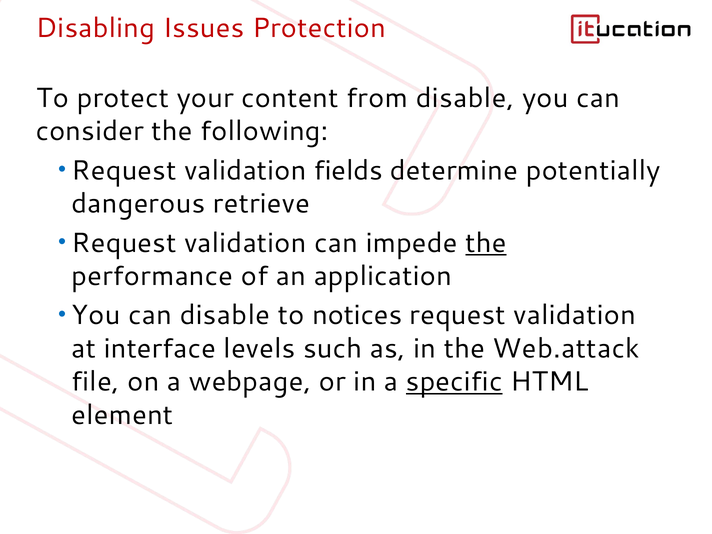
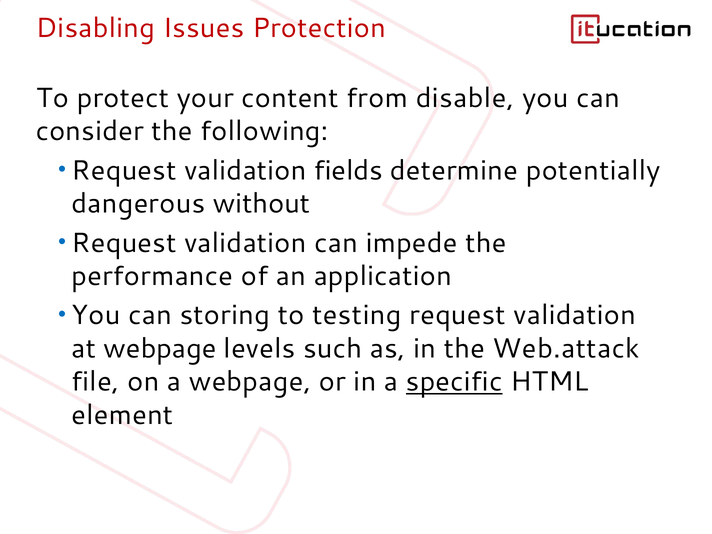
retrieve: retrieve -> without
the at (486, 243) underline: present -> none
can disable: disable -> storing
notices: notices -> testing
at interface: interface -> webpage
